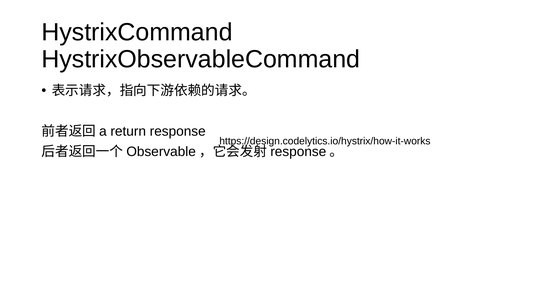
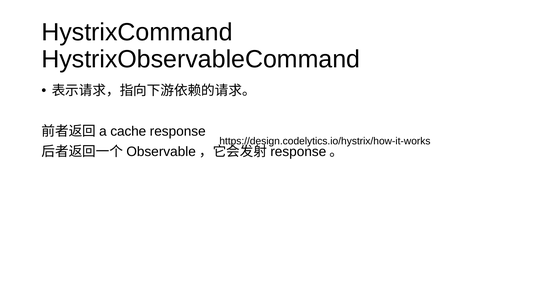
return: return -> cache
